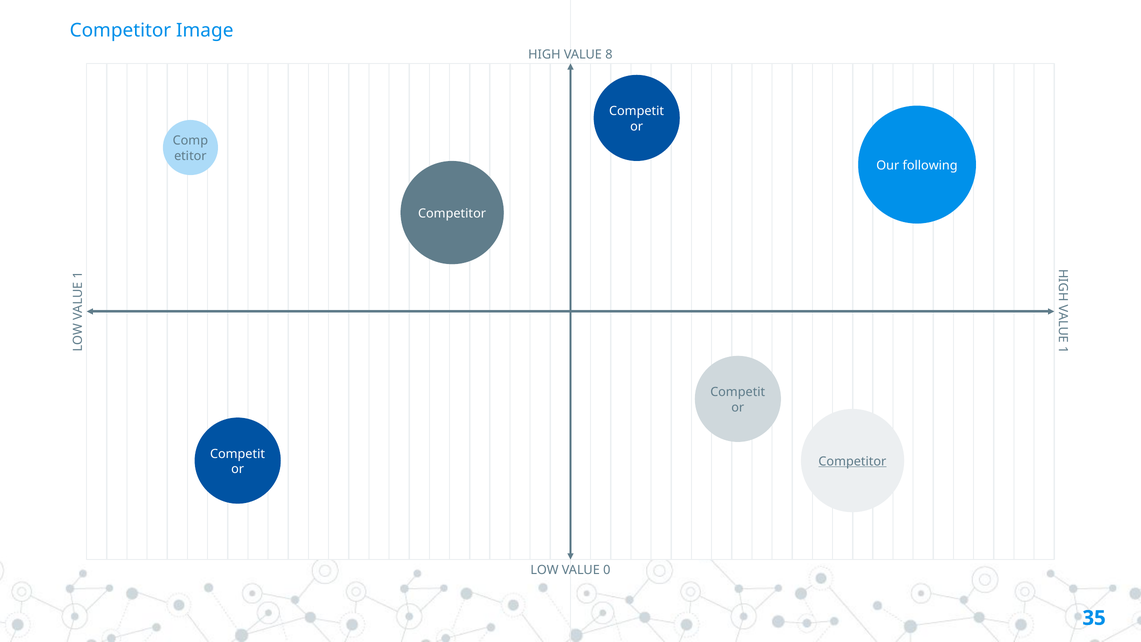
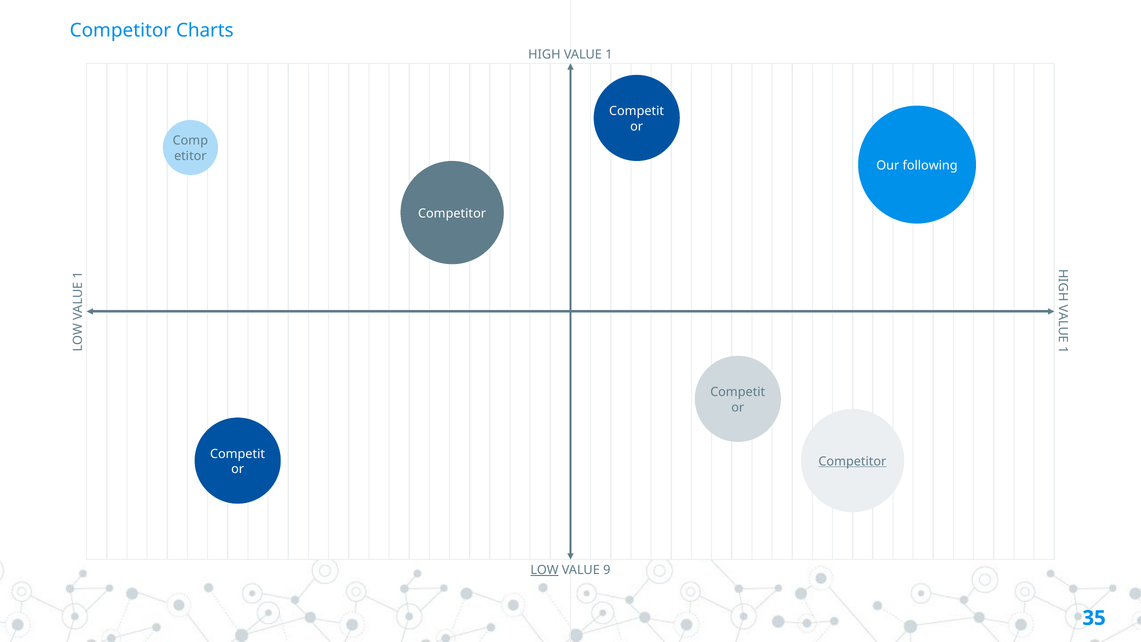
Image: Image -> Charts
VALUE 8: 8 -> 1
LOW underline: none -> present
0: 0 -> 9
